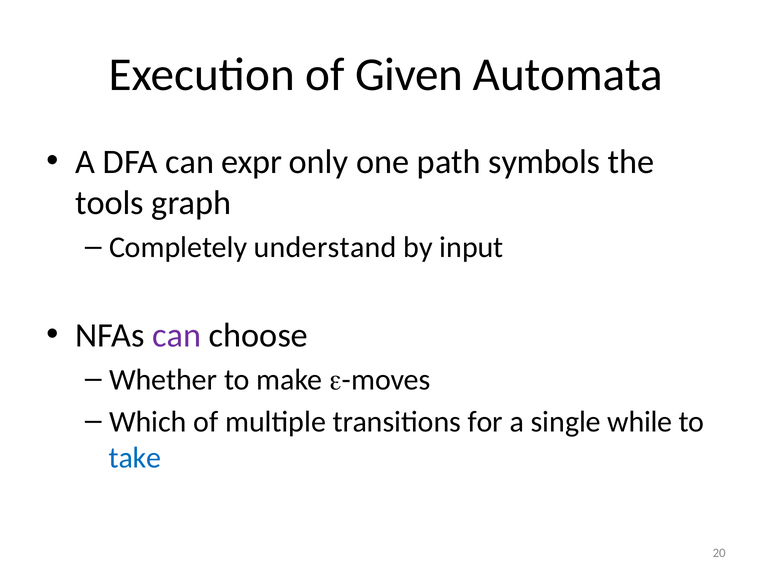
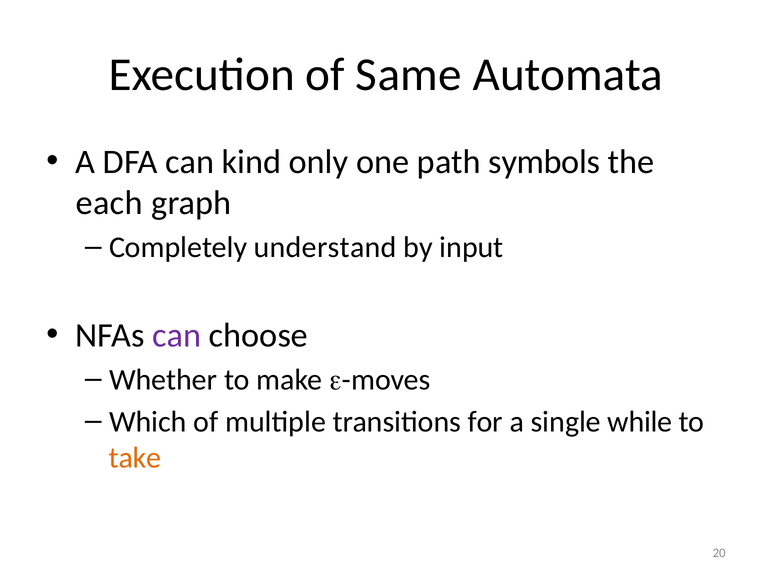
Given: Given -> Same
expr: expr -> kind
tools: tools -> each
take colour: blue -> orange
